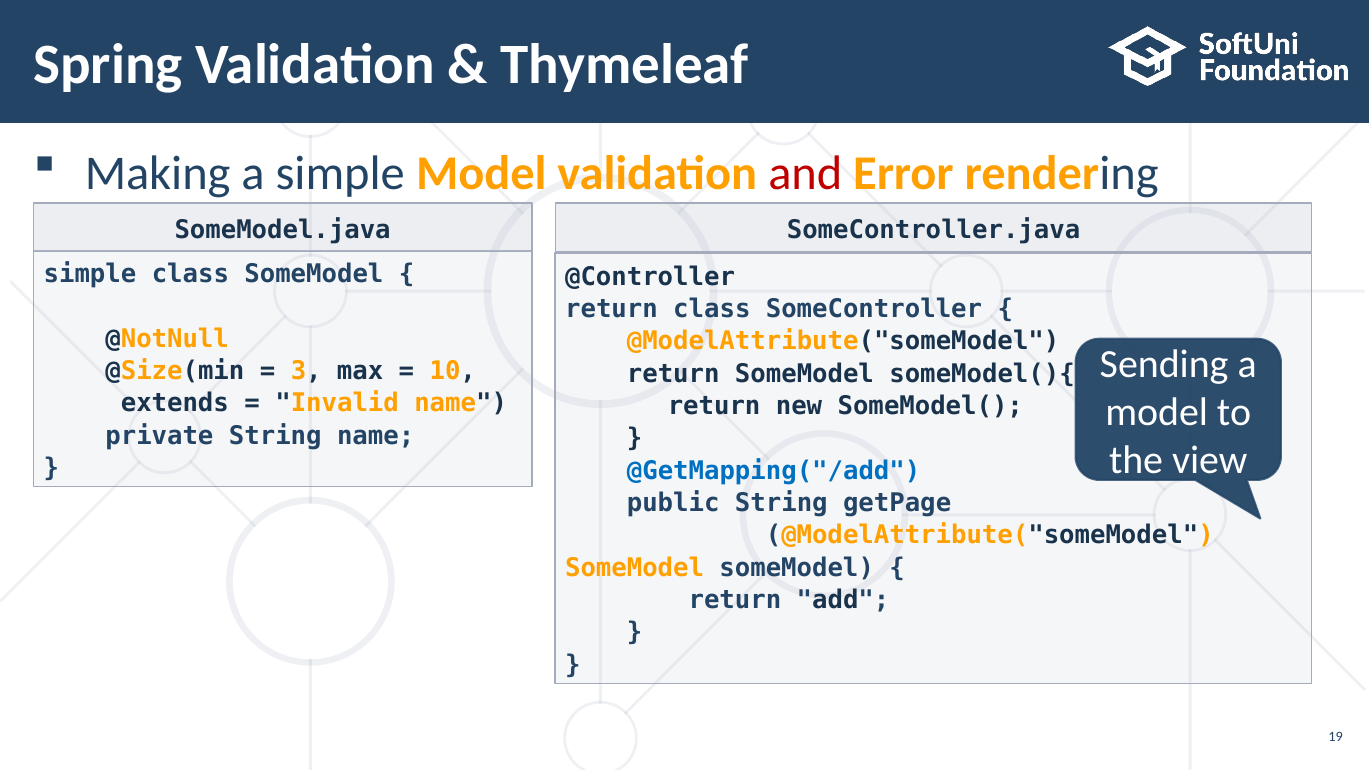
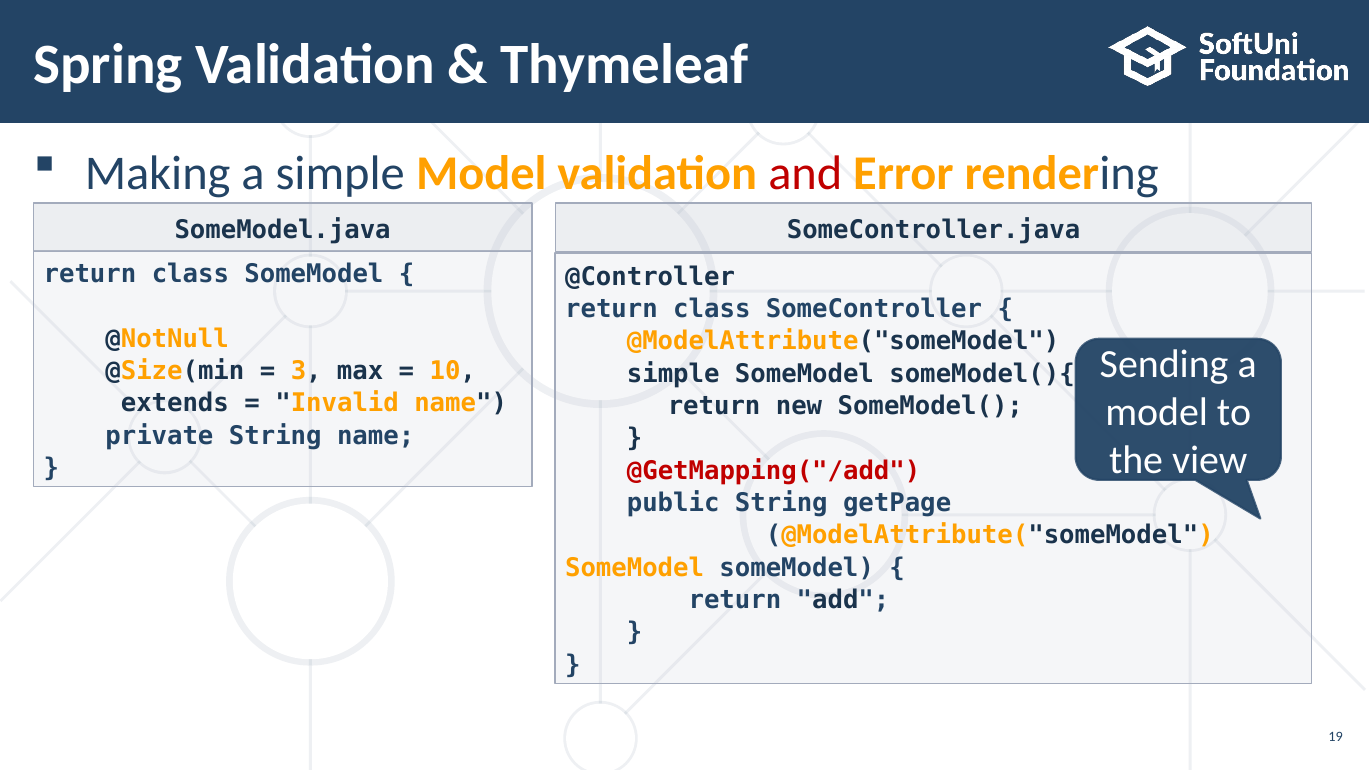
simple at (90, 274): simple -> return
return at (673, 374): return -> simple
@GetMapping("/add colour: blue -> red
